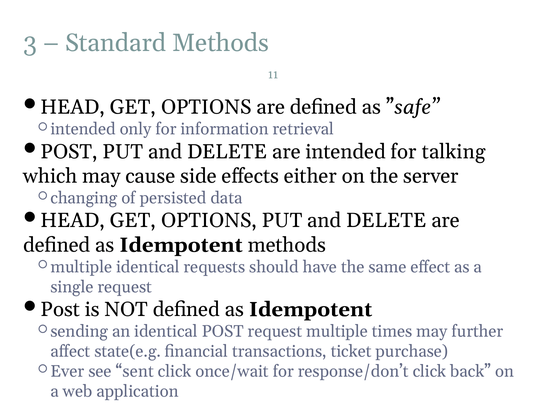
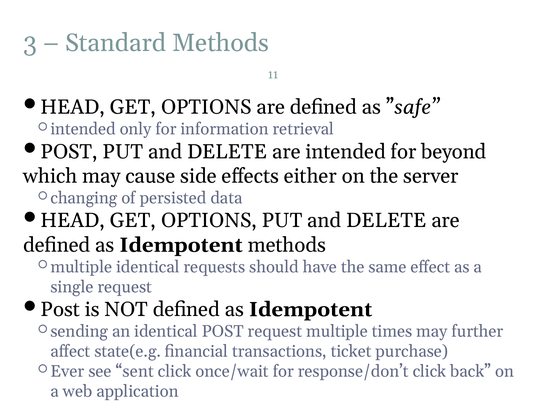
talking: talking -> beyond
